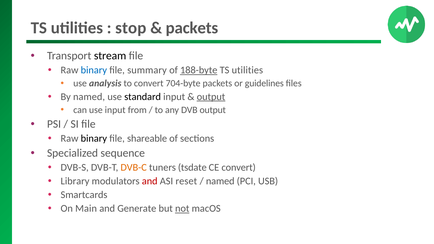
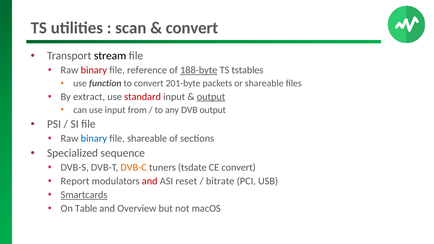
stop: stop -> scan
packets at (192, 28): packets -> convert
binary at (94, 70) colour: blue -> red
summary: summary -> reference
utilities at (247, 70): utilities -> tstables
analysis: analysis -> function
704-byte: 704-byte -> 201-byte
or guidelines: guidelines -> shareable
By named: named -> extract
standard colour: black -> red
binary at (94, 139) colour: black -> blue
Library: Library -> Report
named at (220, 181): named -> bitrate
Smartcards underline: none -> present
Main: Main -> Table
Generate: Generate -> Overview
not underline: present -> none
